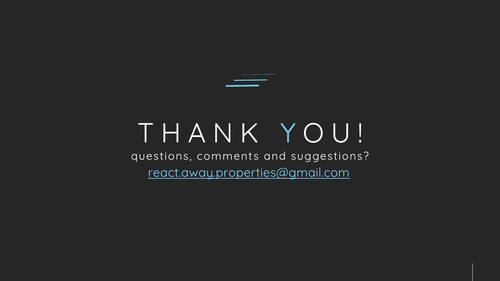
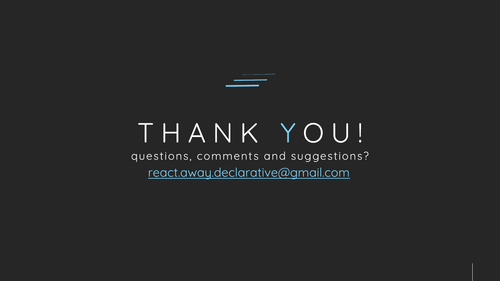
react.away.properties@gmail.com: react.away.properties@gmail.com -> react.away.declarative@gmail.com
